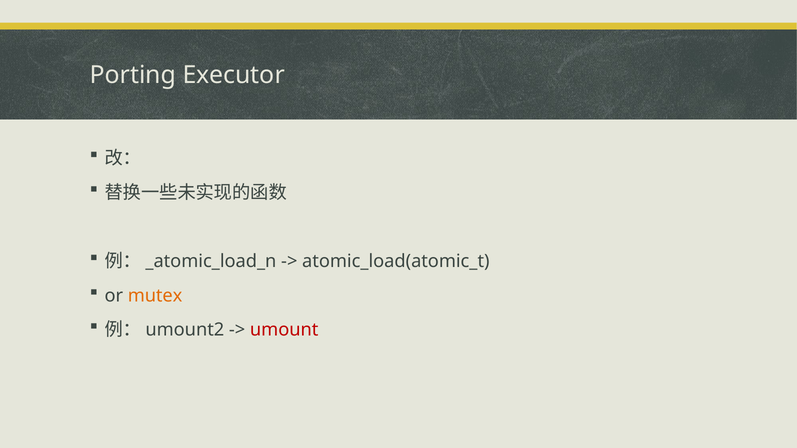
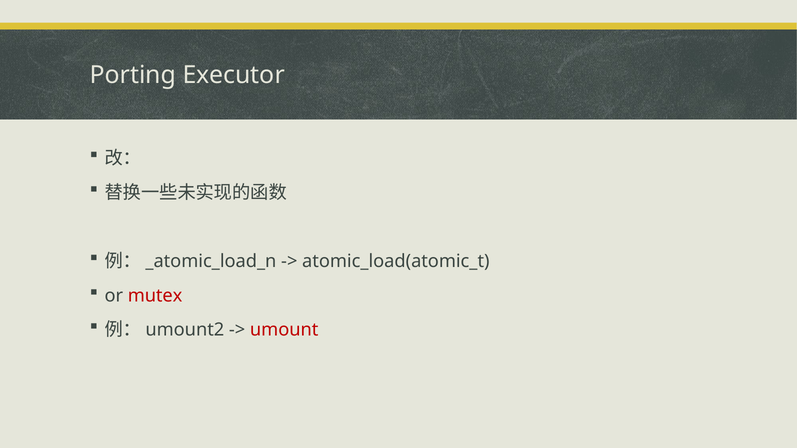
mutex colour: orange -> red
